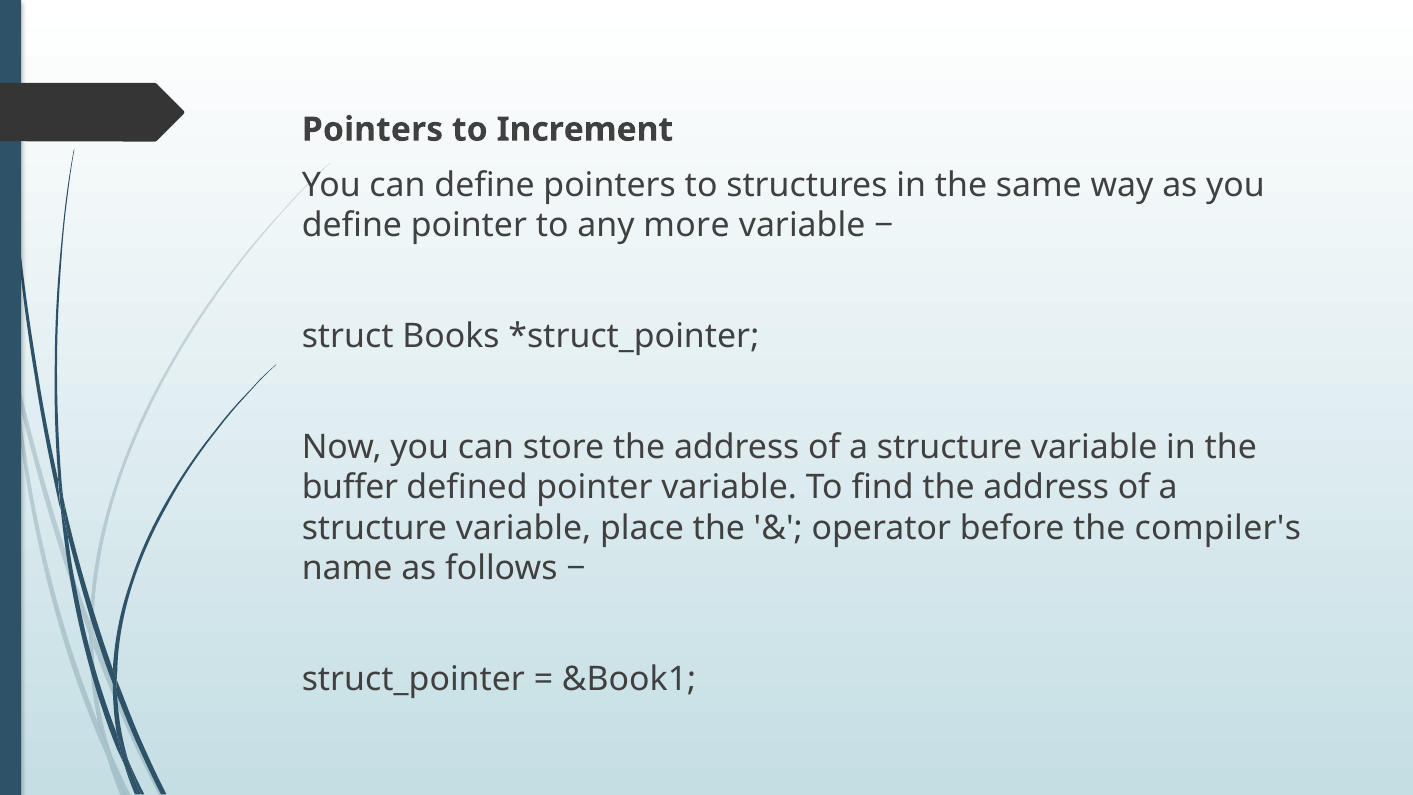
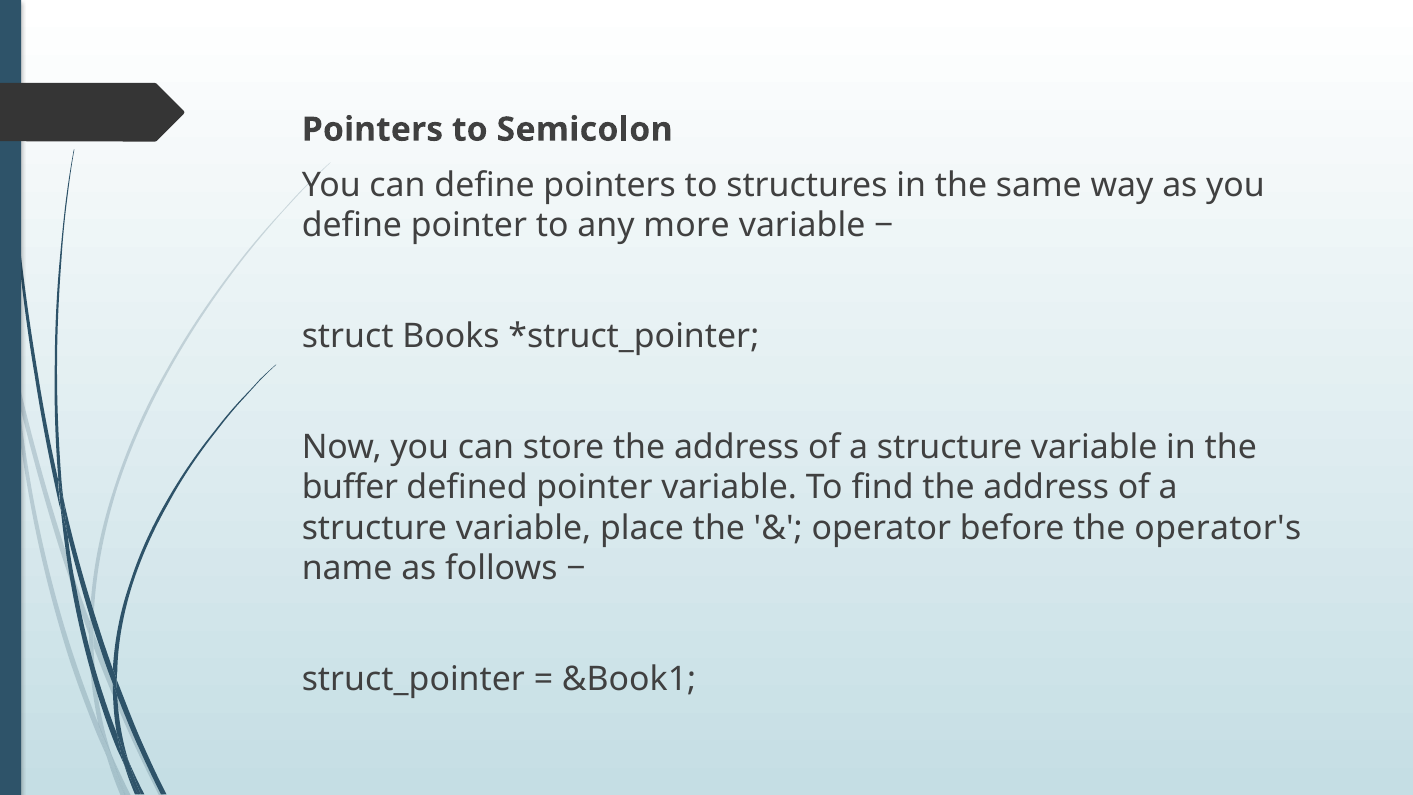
Increment: Increment -> Semicolon
compiler's: compiler's -> operator's
